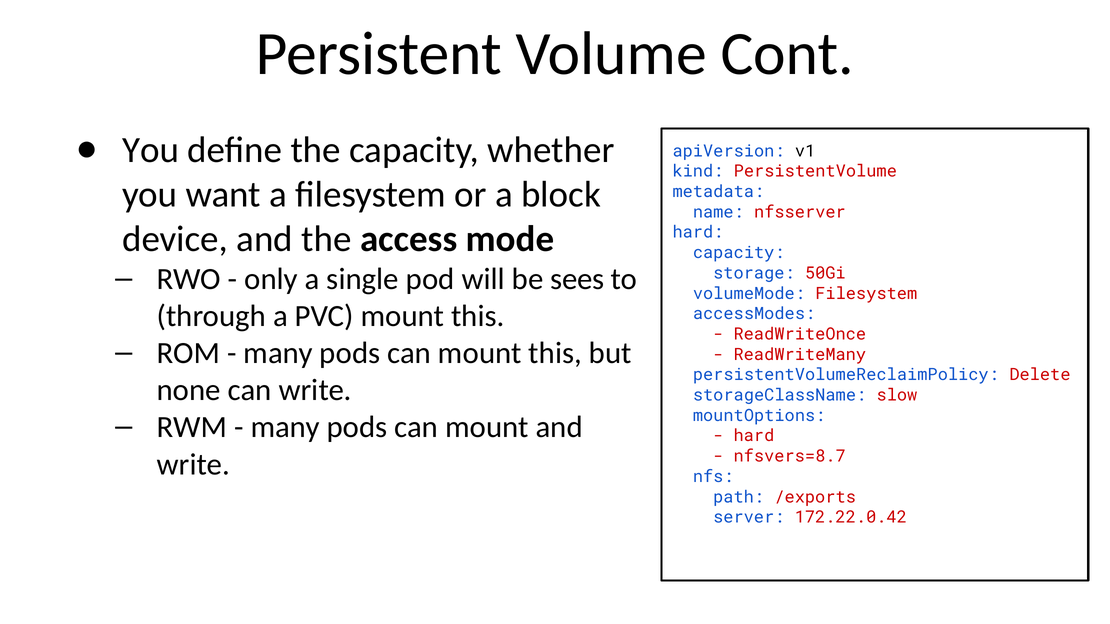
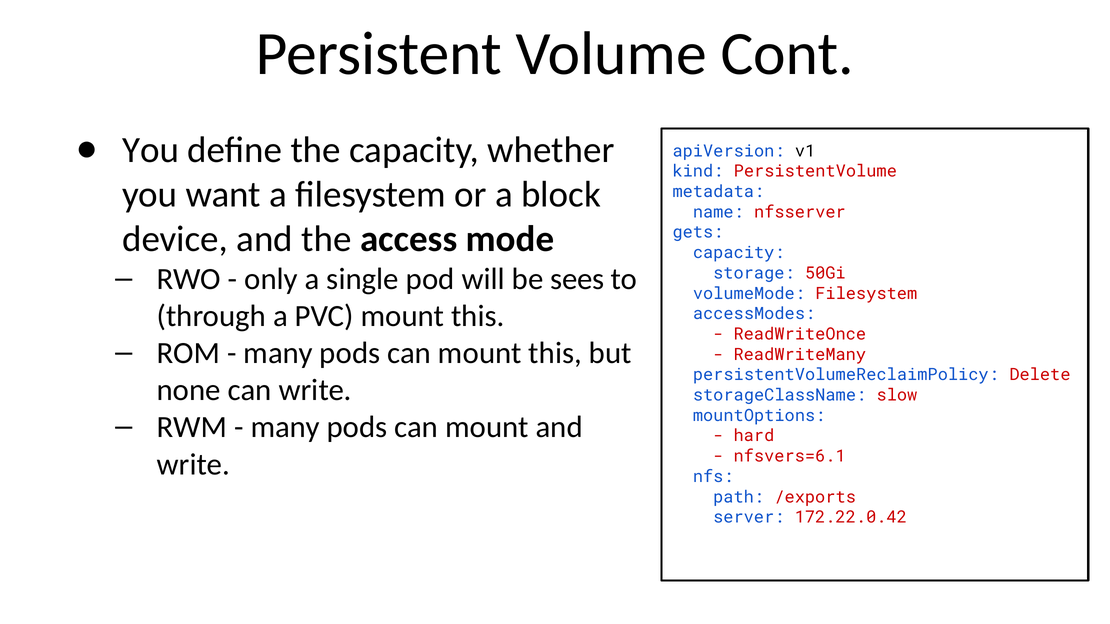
hard at (698, 233): hard -> gets
nfsvers=8.7: nfsvers=8.7 -> nfsvers=6.1
